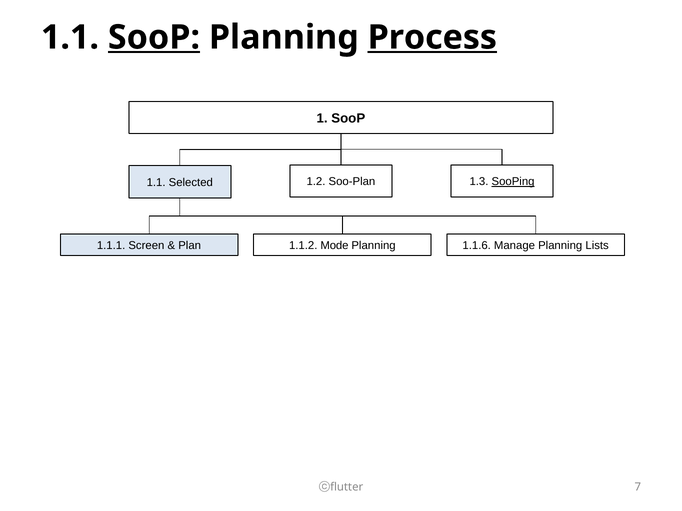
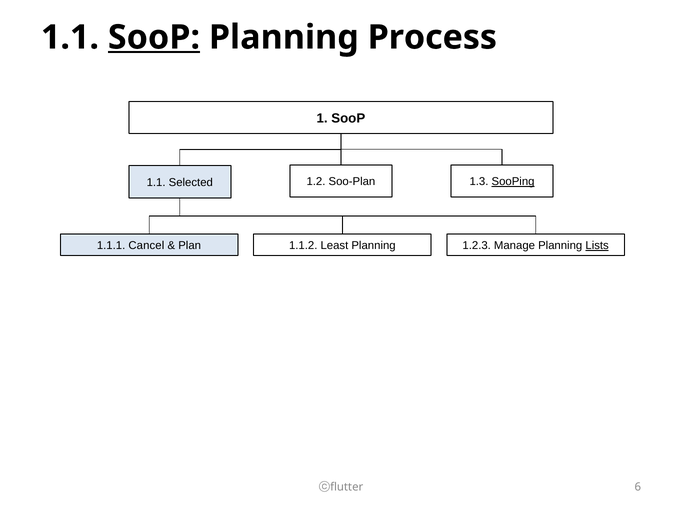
Process underline: present -> none
Screen: Screen -> Cancel
Mode: Mode -> Least
1.1.6: 1.1.6 -> 1.2.3
Lists underline: none -> present
7: 7 -> 6
